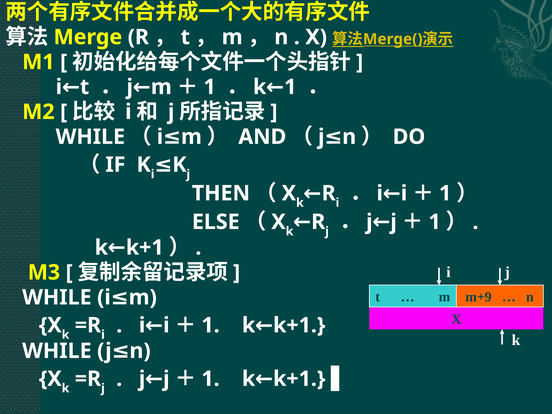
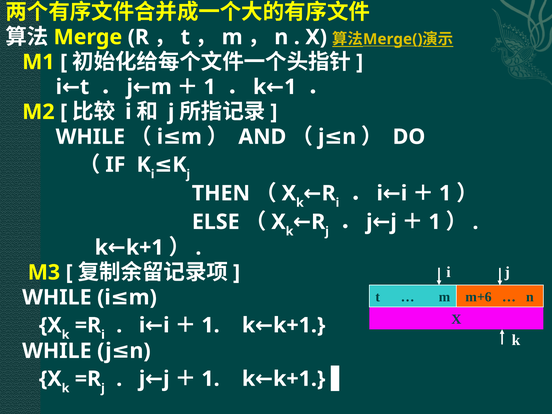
m+9: m+9 -> m+6
